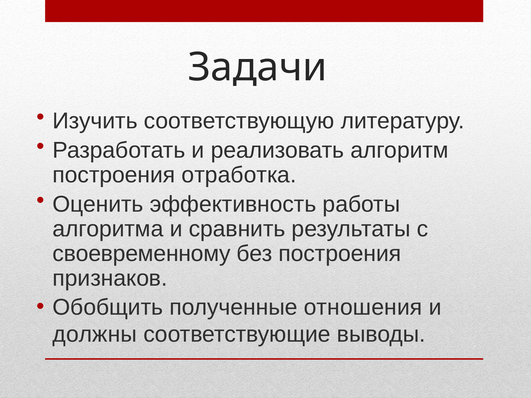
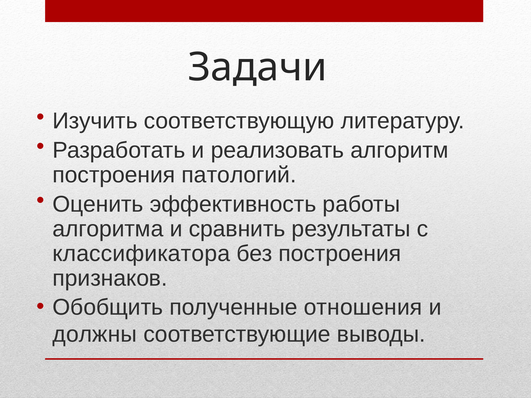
отработка: отработка -> патологий
своевременному: своевременному -> классификатора
